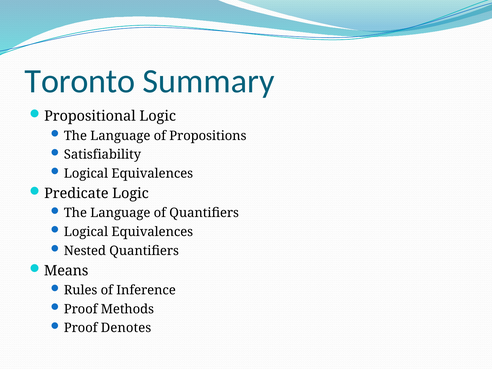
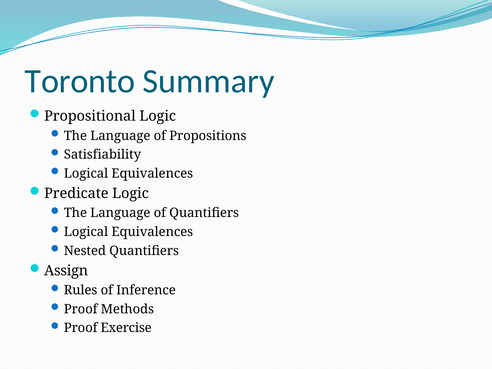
Means: Means -> Assign
Denotes: Denotes -> Exercise
